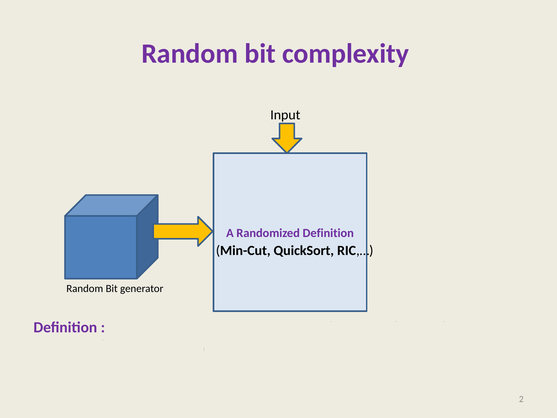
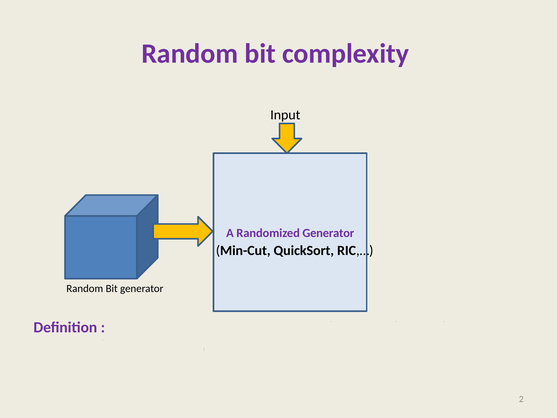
Randomized Definition: Definition -> Generator
